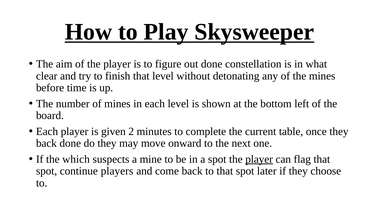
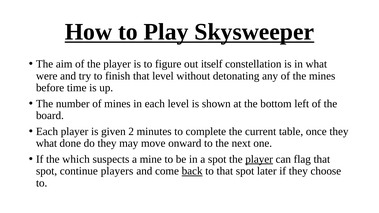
out done: done -> itself
clear: clear -> were
back at (46, 143): back -> what
back at (192, 171) underline: none -> present
